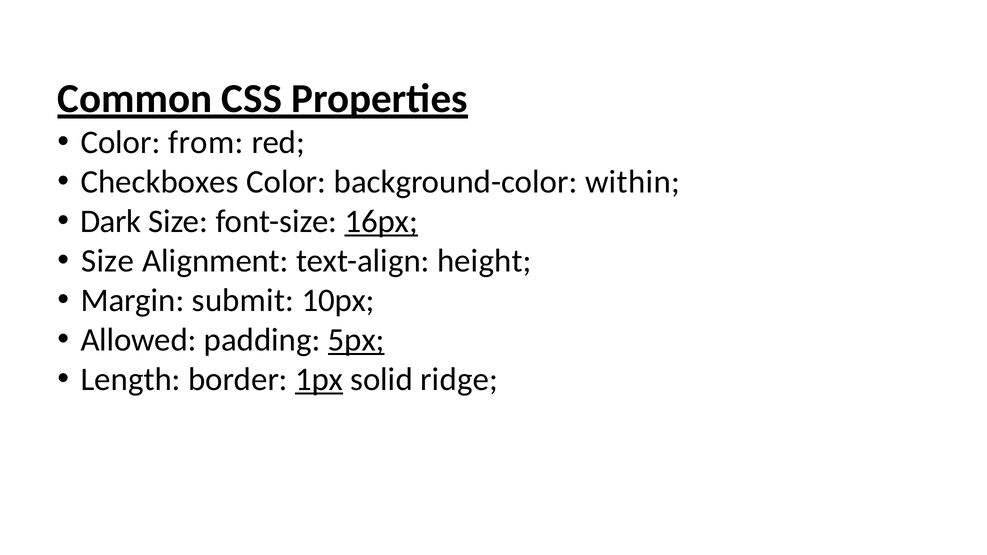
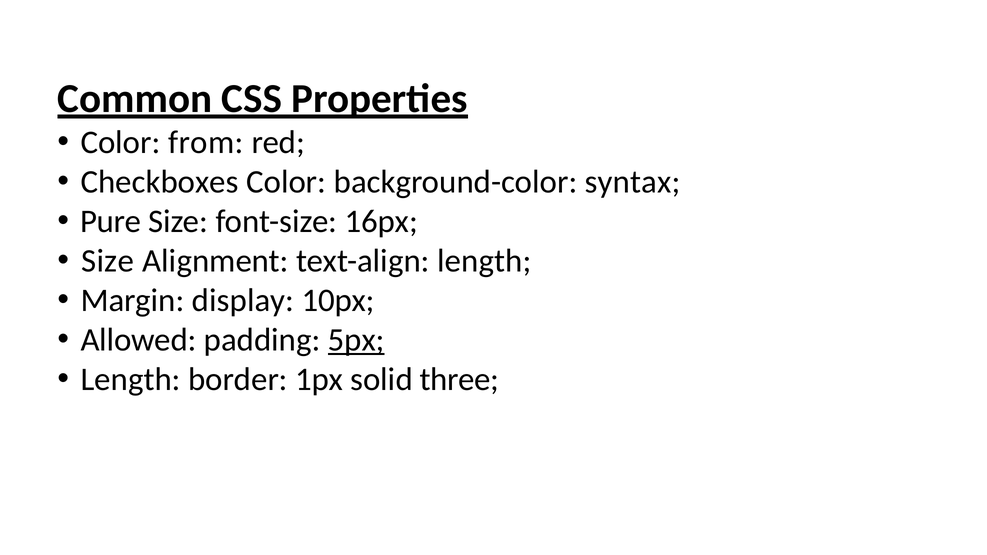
within: within -> syntax
Dark: Dark -> Pure
16px underline: present -> none
text-align height: height -> length
submit: submit -> display
1px underline: present -> none
ridge: ridge -> three
